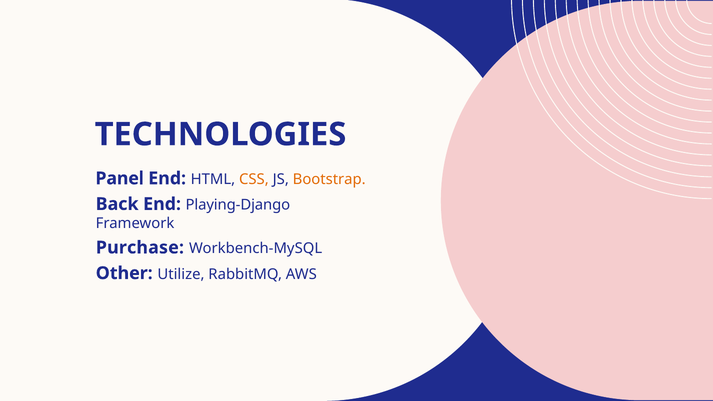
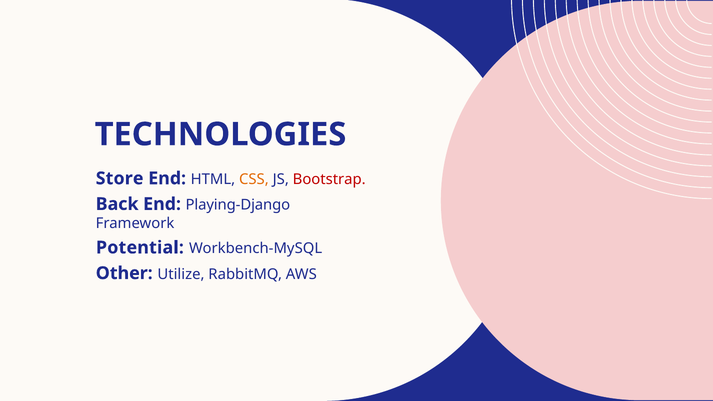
Panel: Panel -> Store
Bootstrap colour: orange -> red
Purchase: Purchase -> Potential
